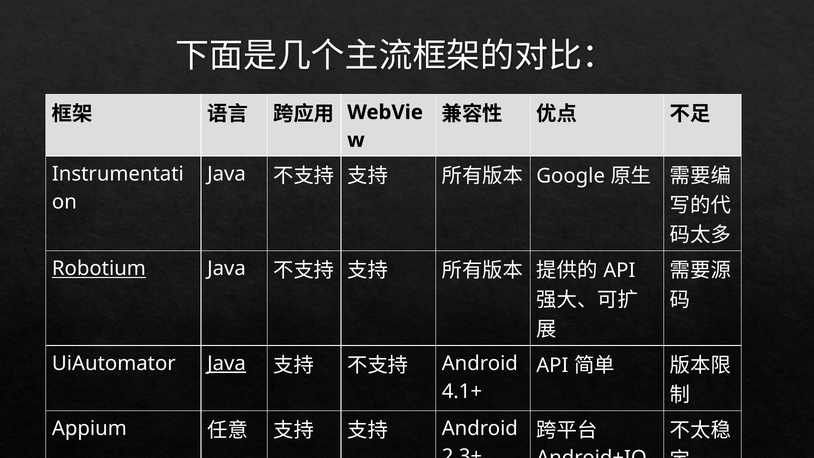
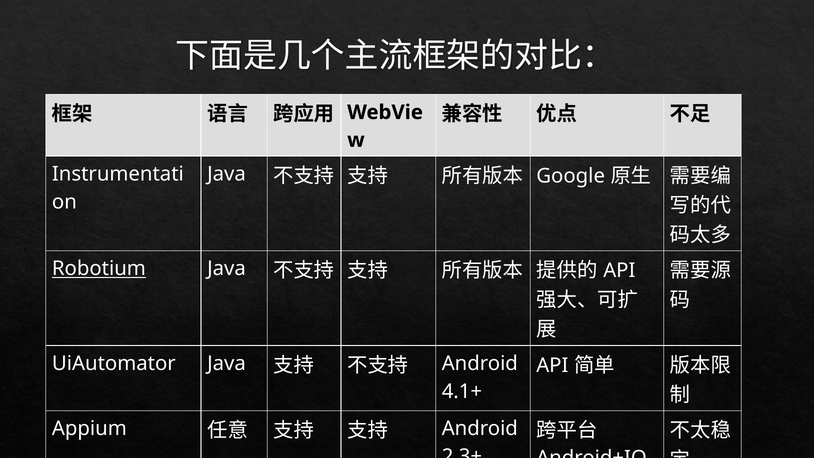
Java at (227, 363) underline: present -> none
